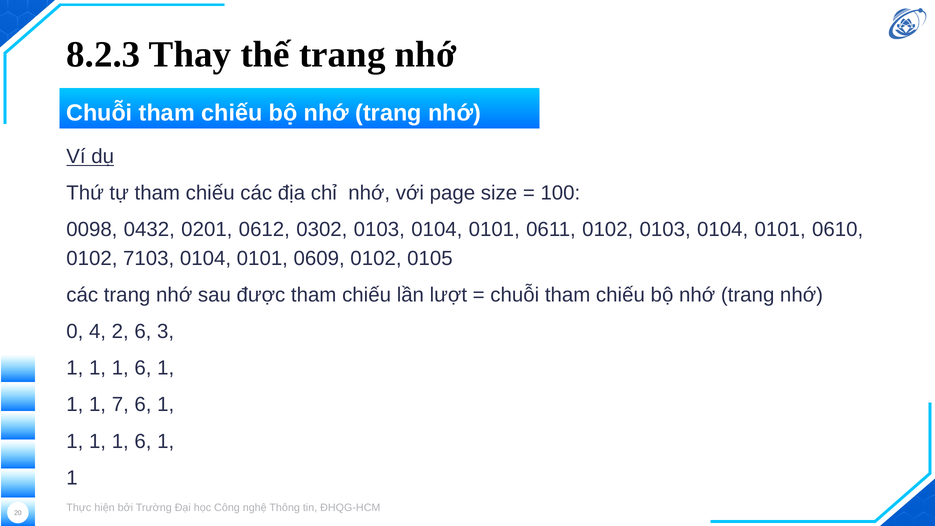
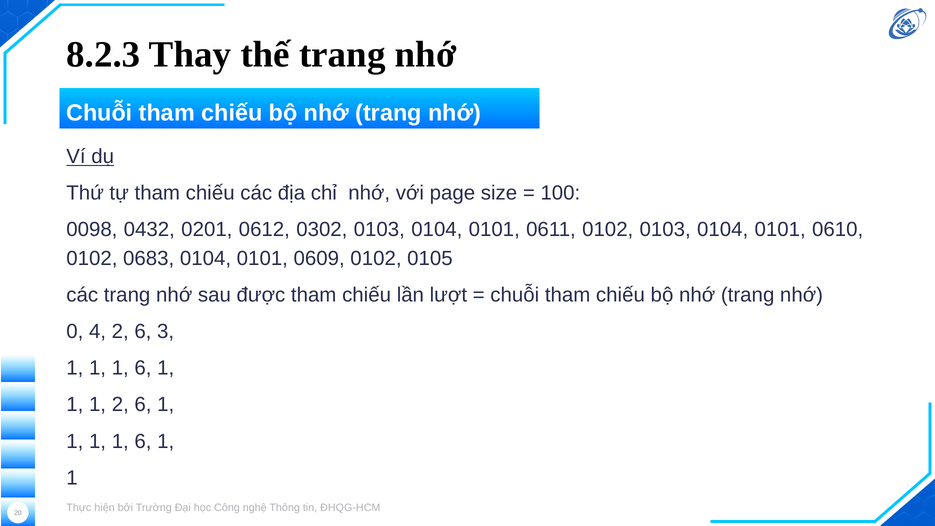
7103: 7103 -> 0683
1 7: 7 -> 2
